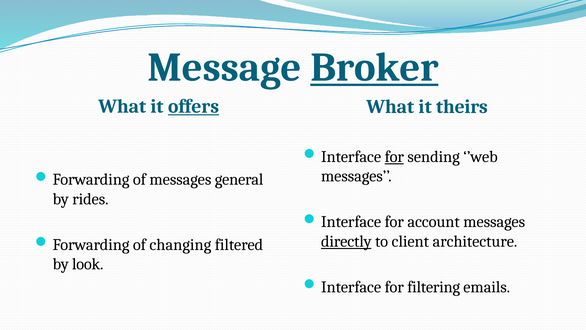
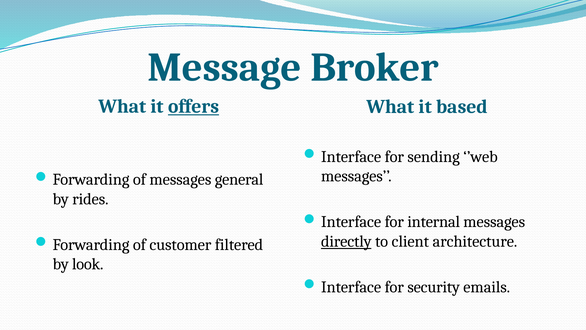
Broker underline: present -> none
theirs: theirs -> based
for at (394, 157) underline: present -> none
account: account -> internal
changing: changing -> customer
filtering: filtering -> security
